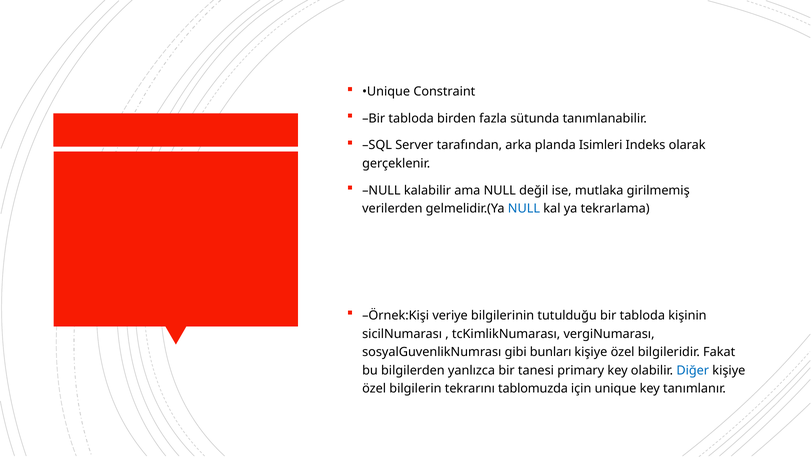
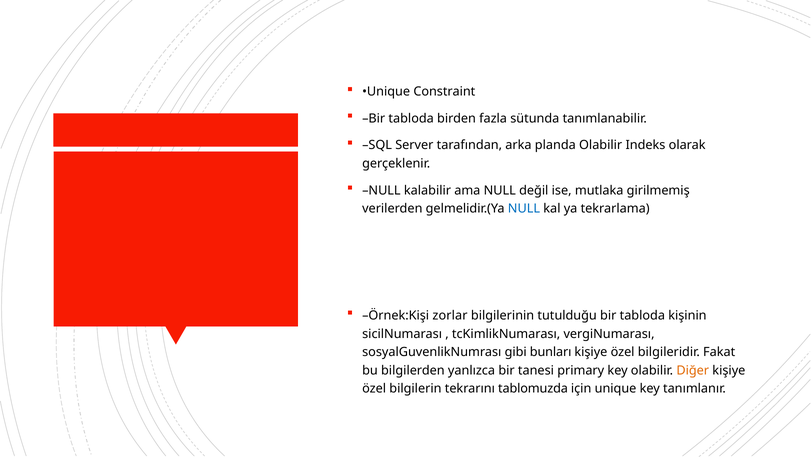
planda Isimleri: Isimleri -> Olabilir
veriye: veriye -> zorlar
Diğer colour: blue -> orange
